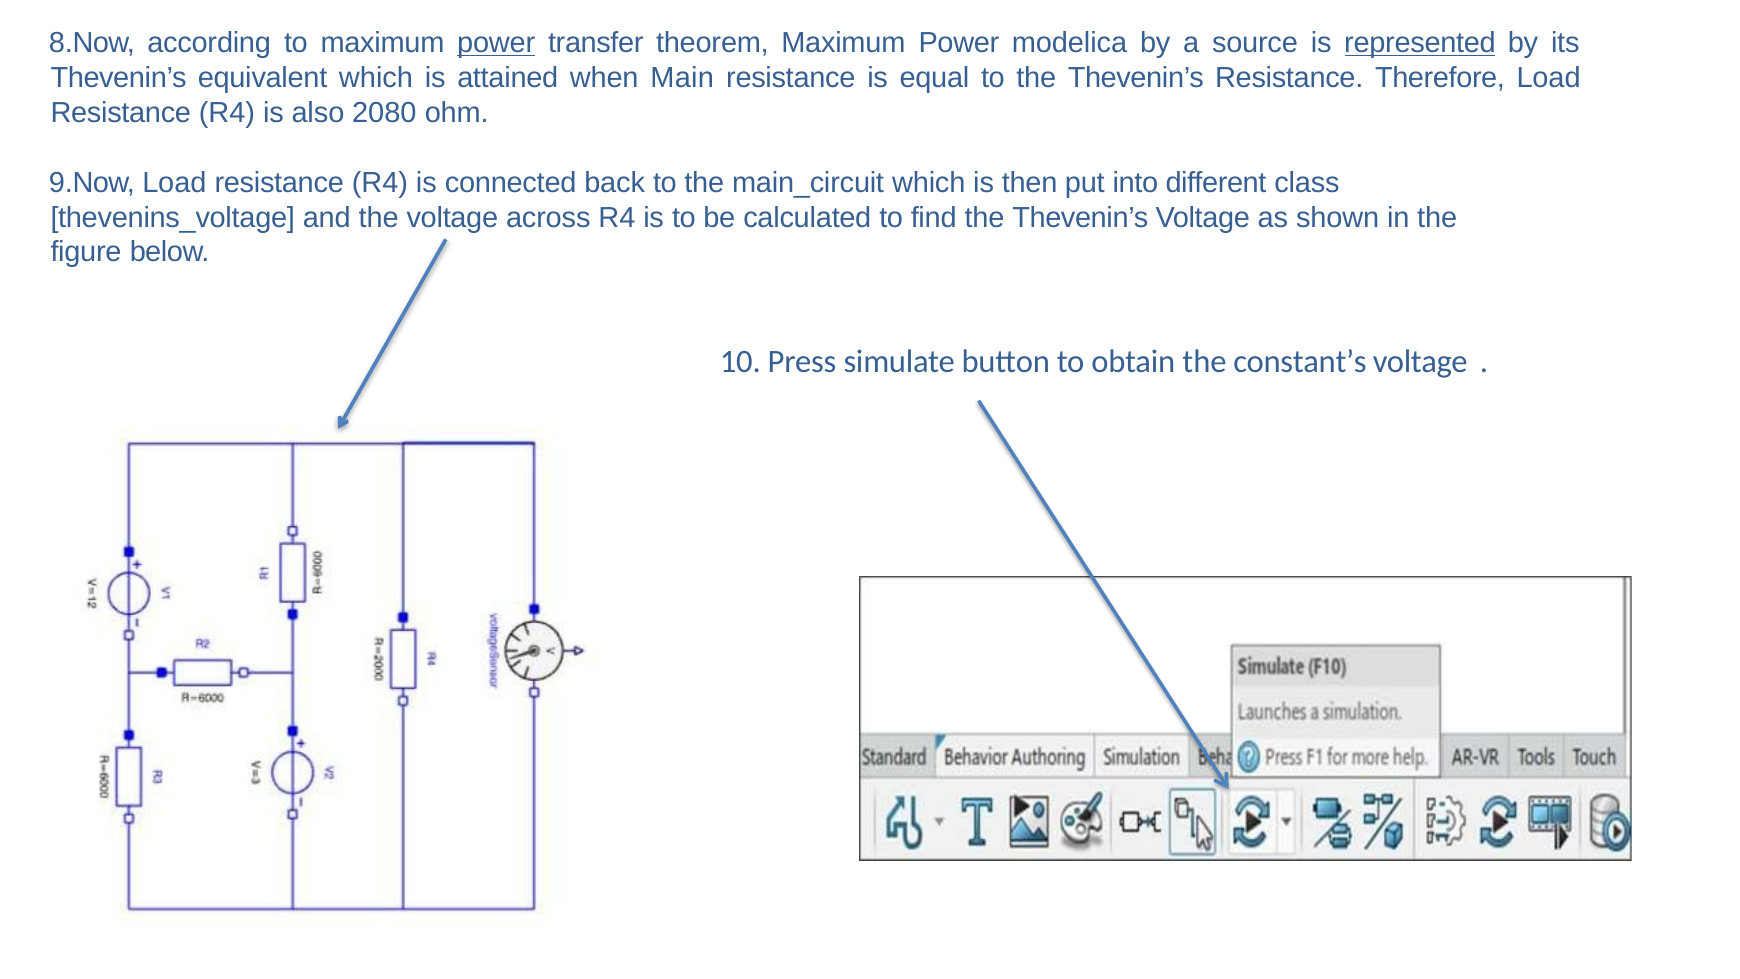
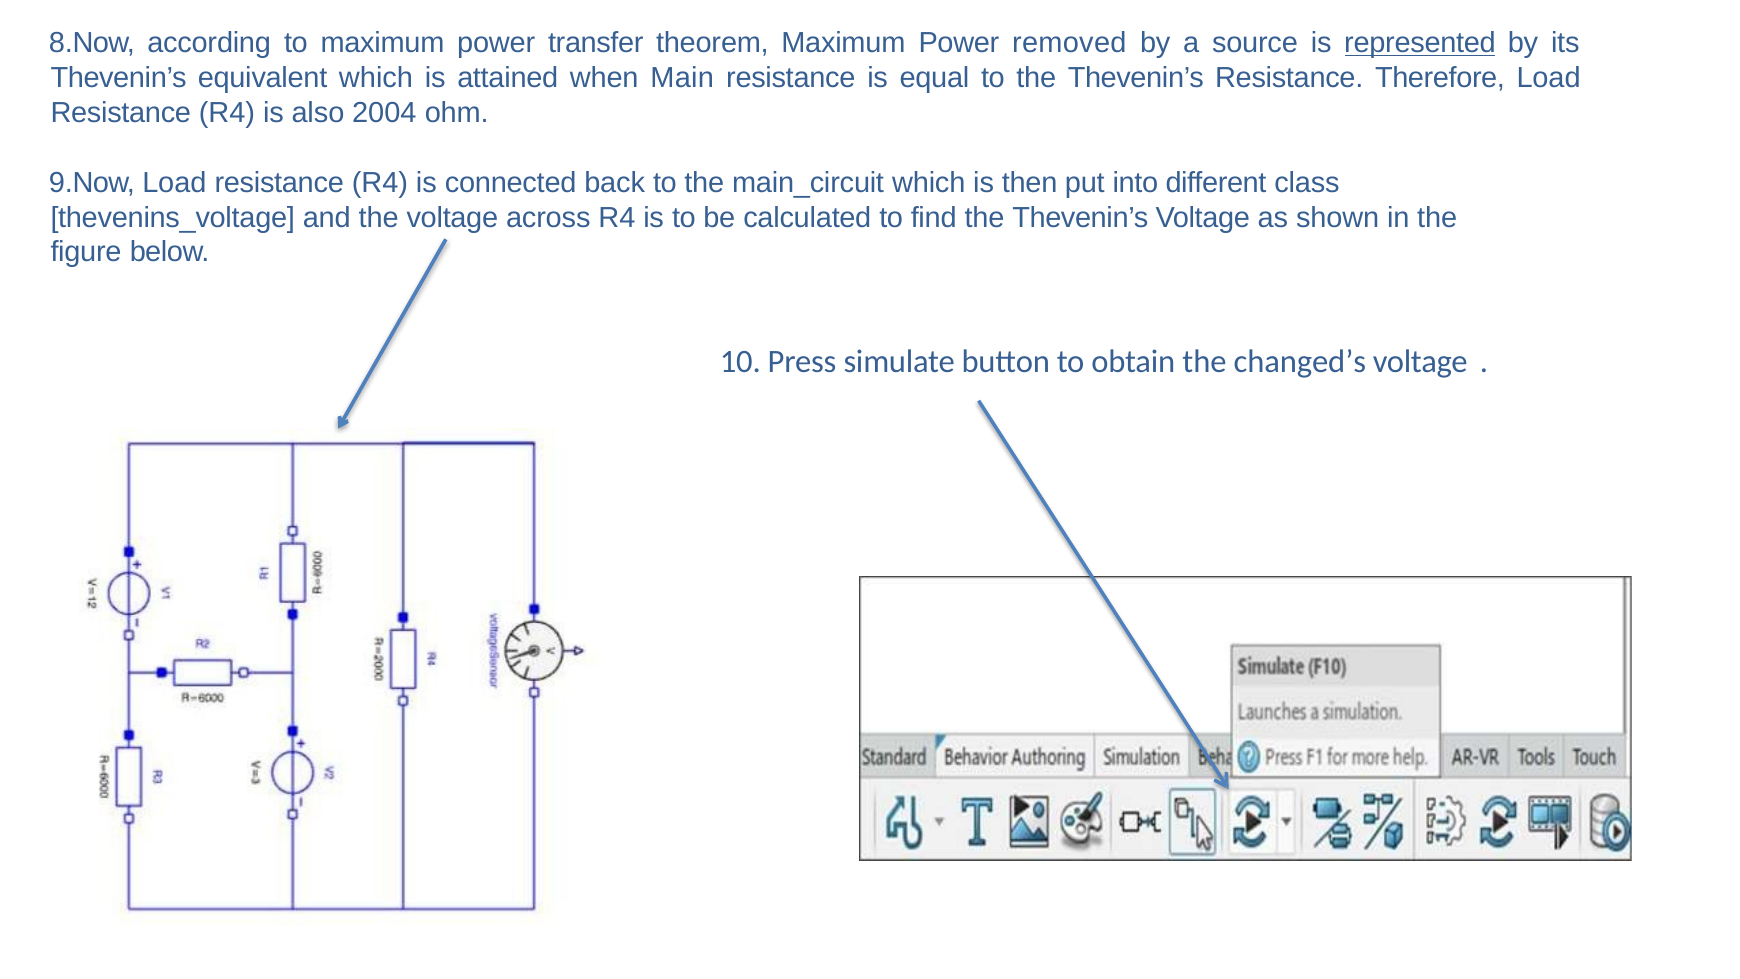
power at (496, 43) underline: present -> none
modelica: modelica -> removed
2080: 2080 -> 2004
constant’s: constant’s -> changed’s
